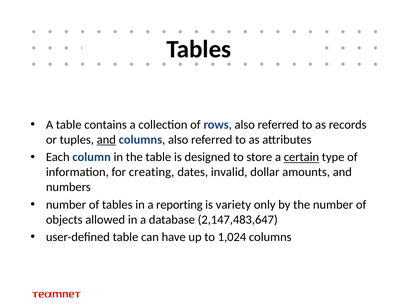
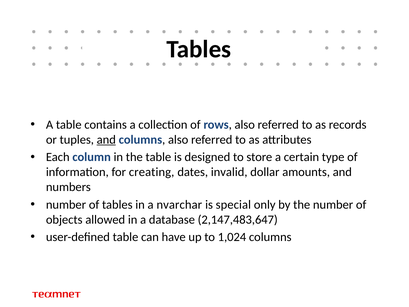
certain underline: present -> none
reporting: reporting -> nvarchar
variety: variety -> special
